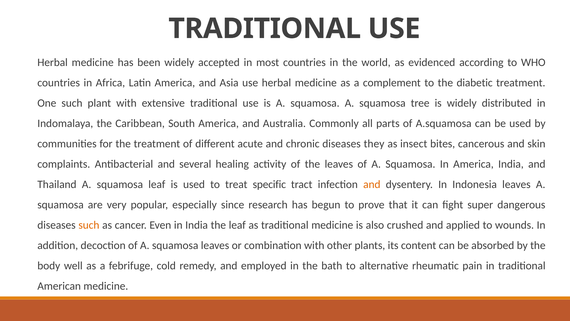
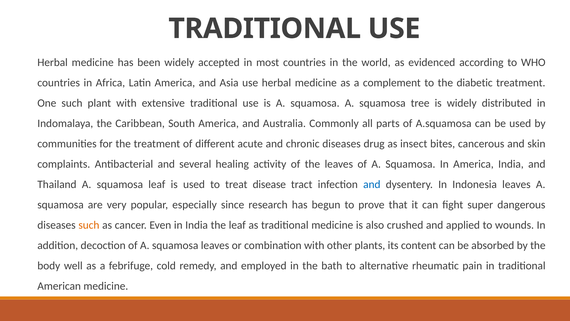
they: they -> drug
specific: specific -> disease
and at (372, 184) colour: orange -> blue
